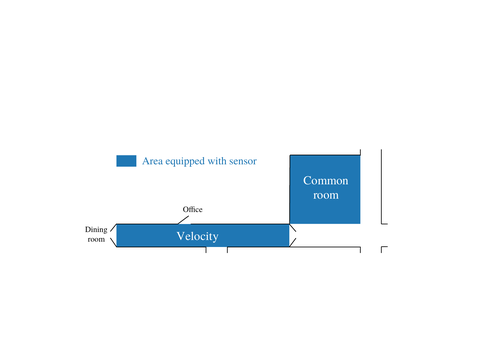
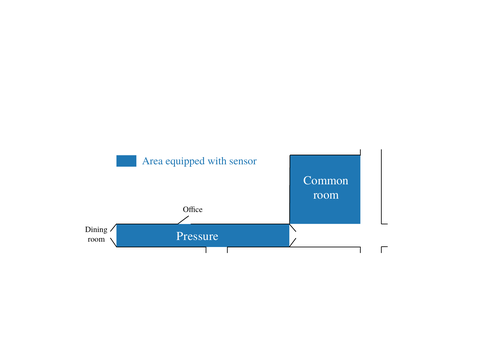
Velocity: Velocity -> Pressure
